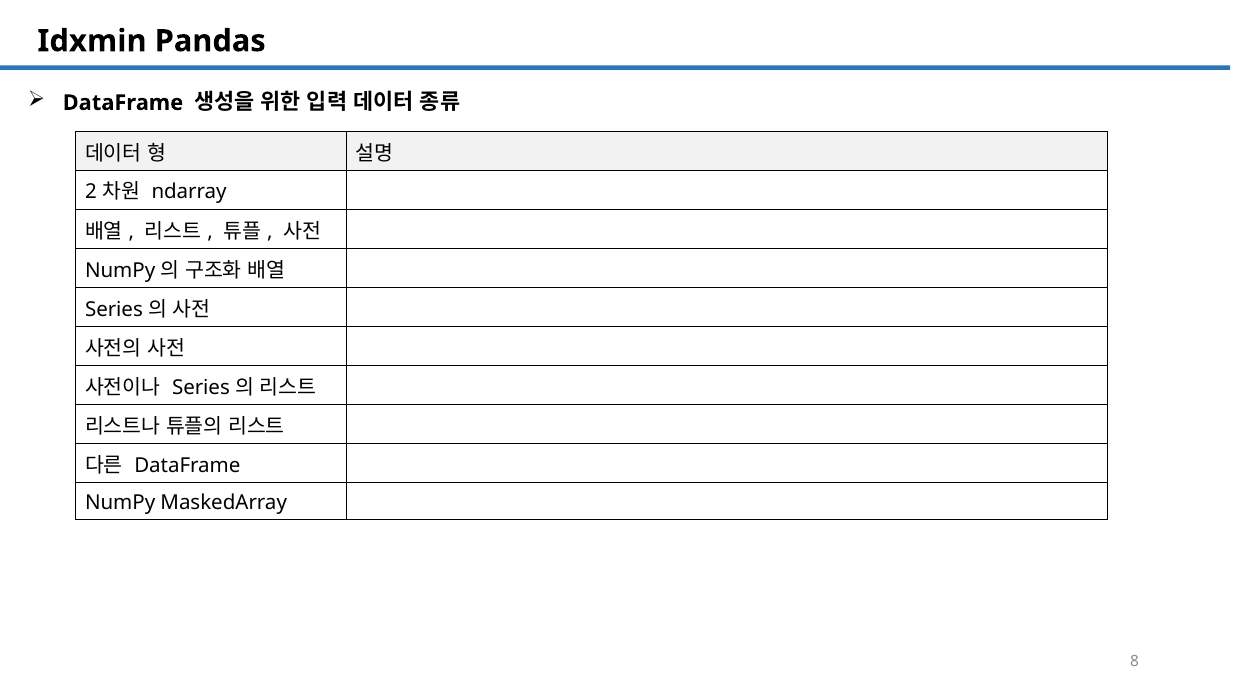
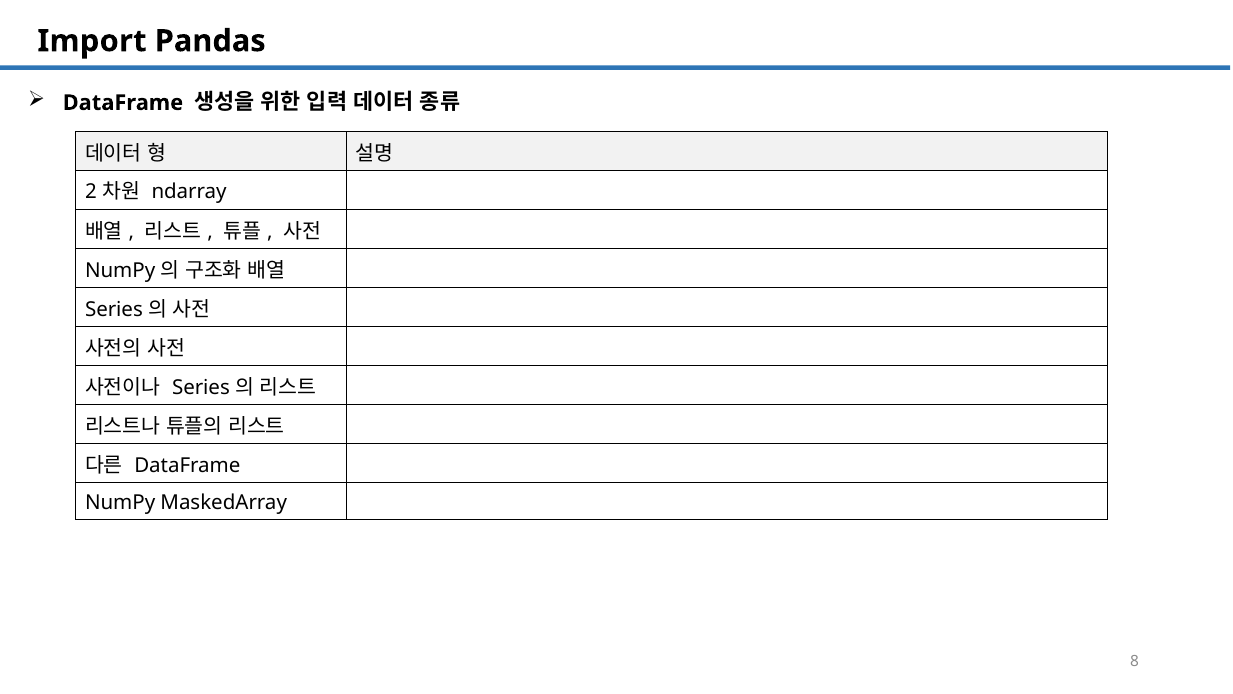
Idxmin: Idxmin -> Import
